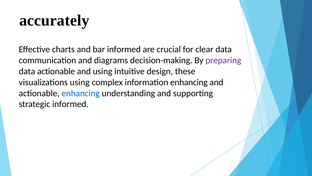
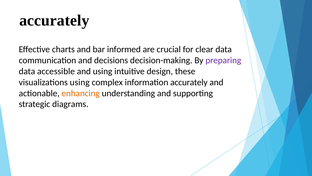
diagrams: diagrams -> decisions
data actionable: actionable -> accessible
information enhancing: enhancing -> accurately
enhancing at (81, 93) colour: blue -> orange
strategic informed: informed -> diagrams
